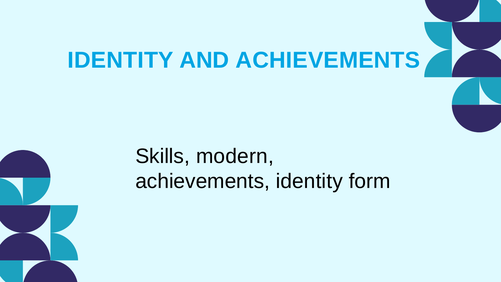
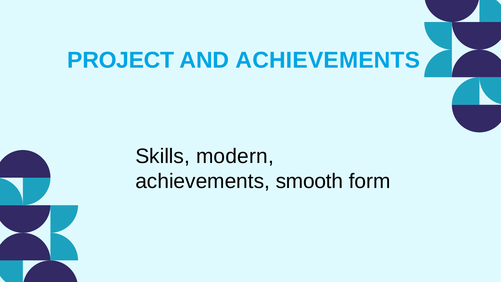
IDENTITY at (121, 60): IDENTITY -> PROJECT
achievements identity: identity -> smooth
